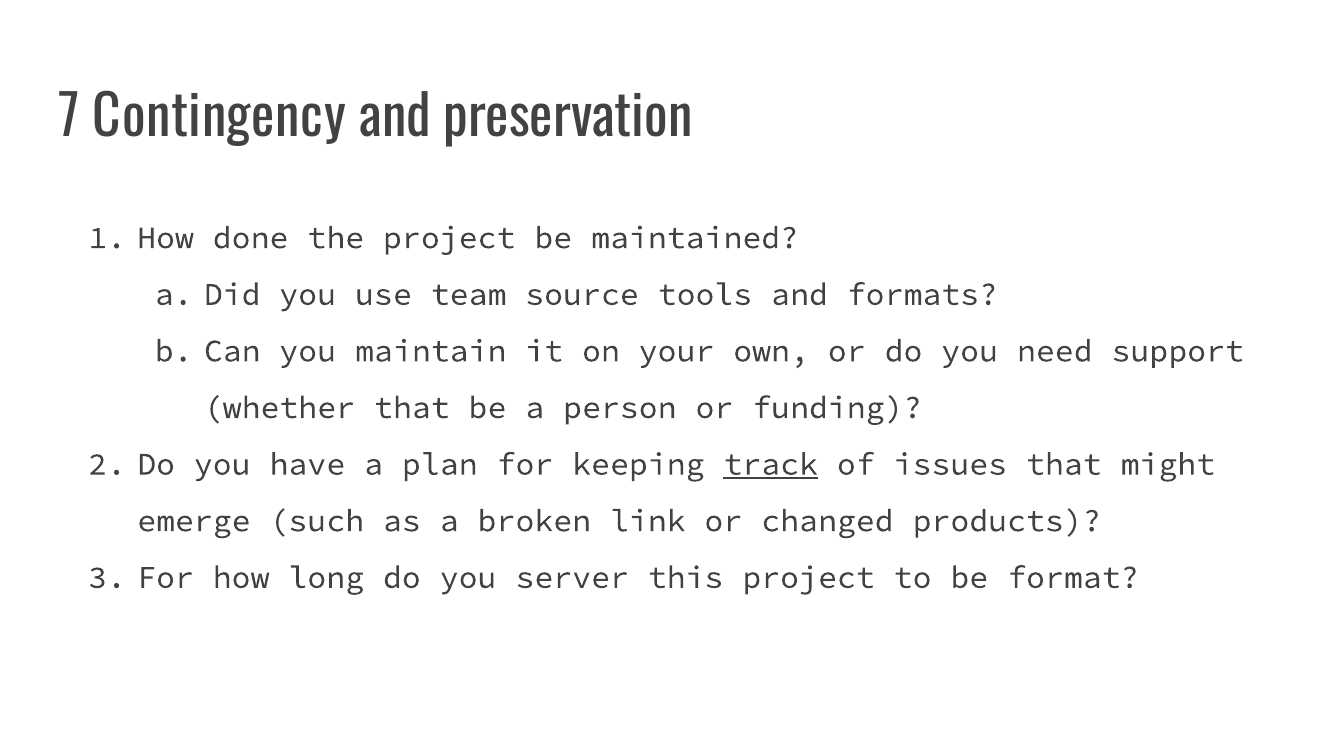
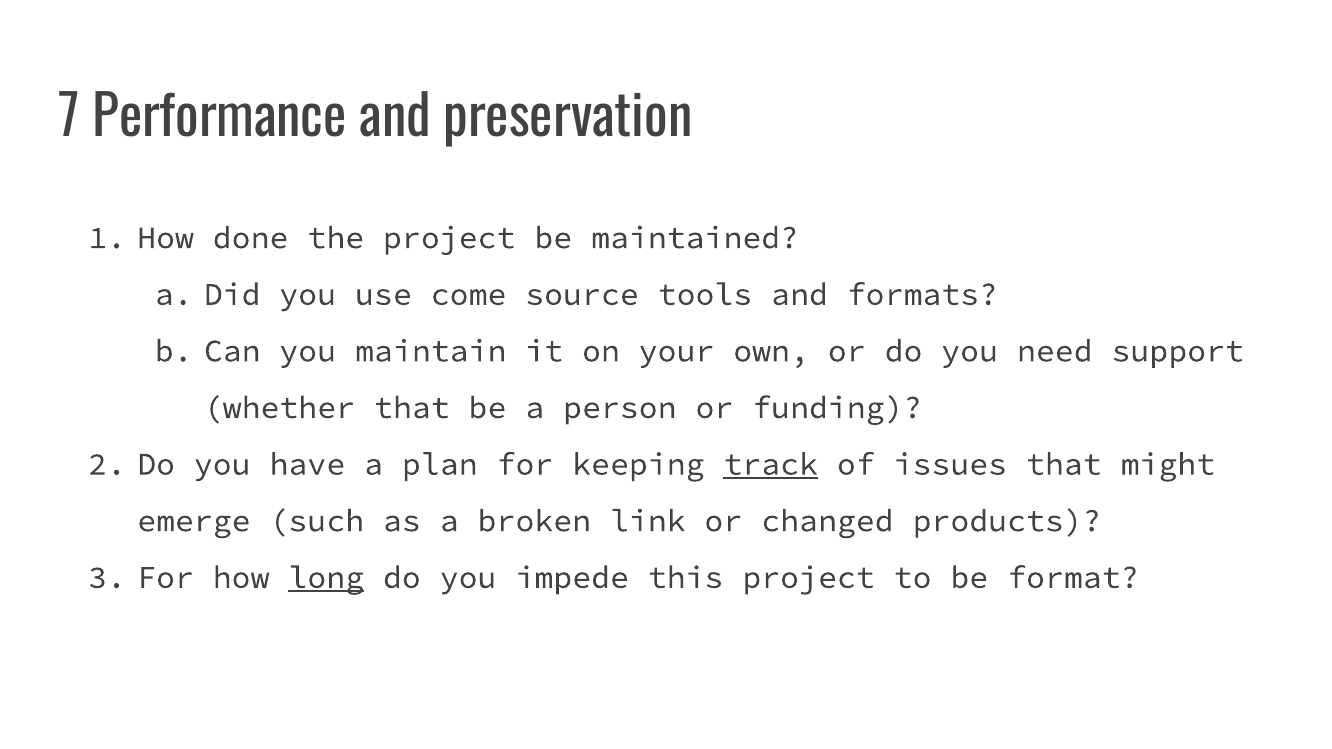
Contingency: Contingency -> Performance
team: team -> come
long underline: none -> present
server: server -> impede
